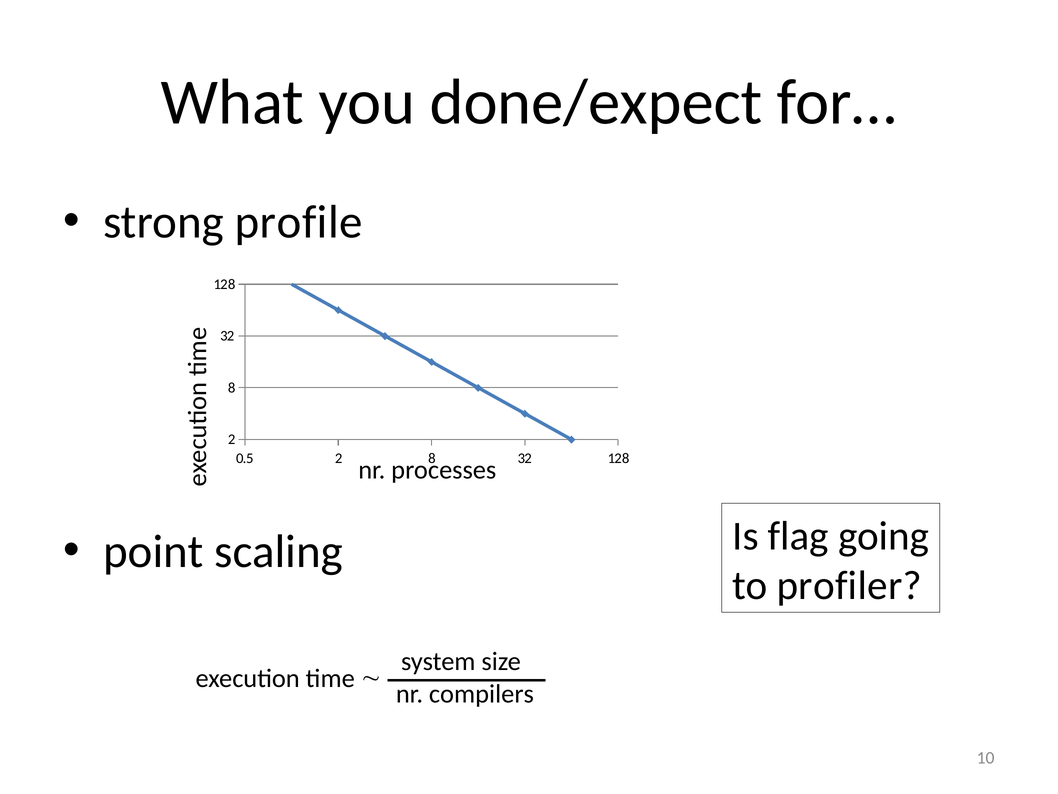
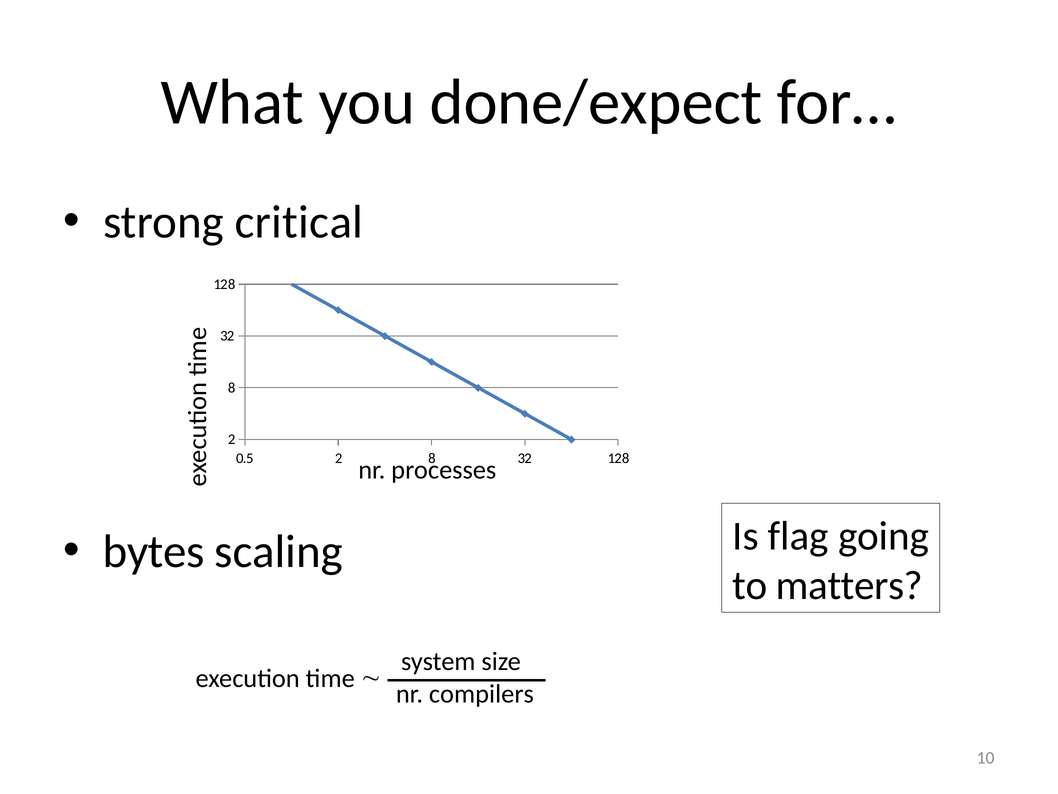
profile: profile -> critical
point: point -> bytes
profiler: profiler -> matters
